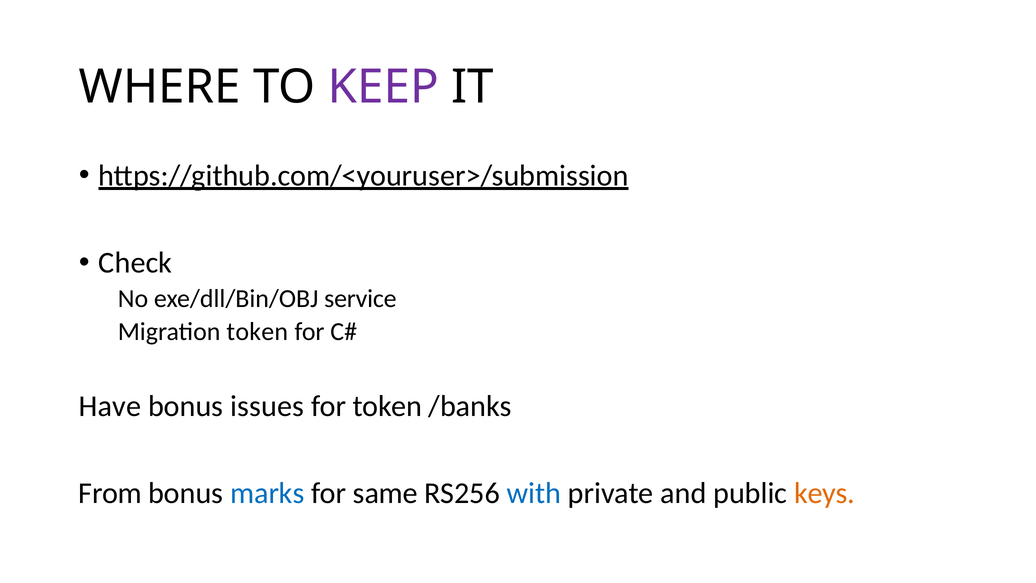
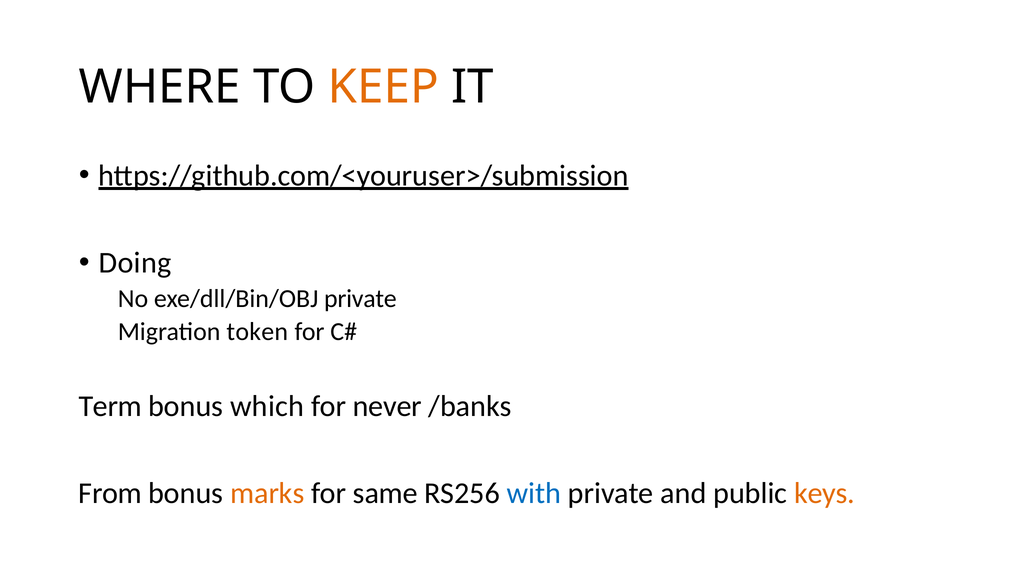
KEEP colour: purple -> orange
Check: Check -> Doing
exe/dll/Bin/OBJ service: service -> private
Have: Have -> Term
issues: issues -> which
for token: token -> never
marks colour: blue -> orange
